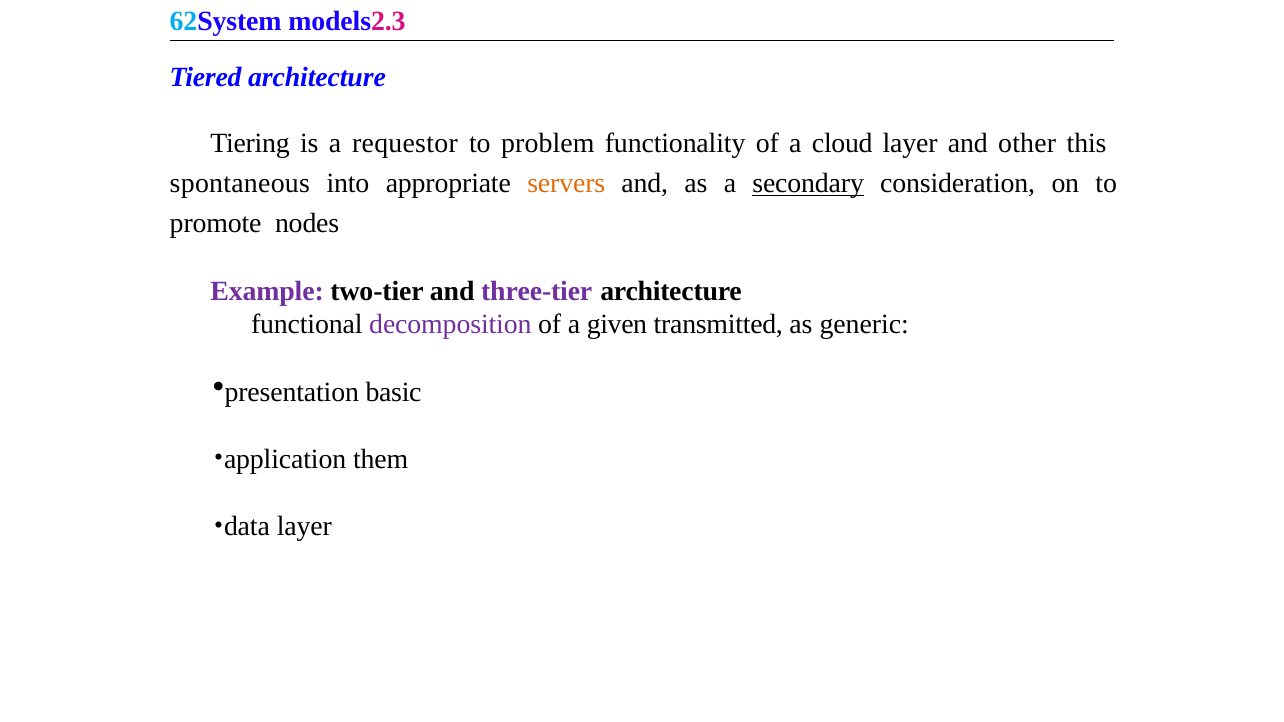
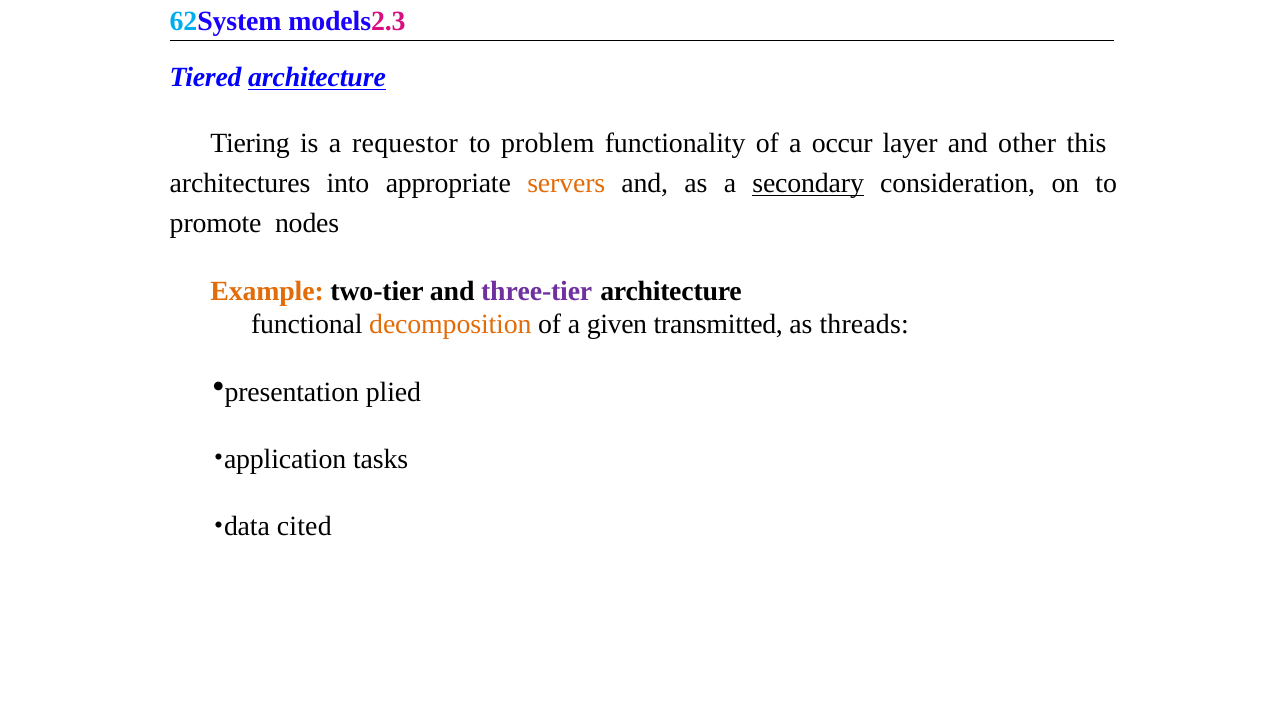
architecture at (317, 78) underline: none -> present
cloud: cloud -> occur
spontaneous: spontaneous -> architectures
Example colour: purple -> orange
decomposition colour: purple -> orange
generic: generic -> threads
basic: basic -> plied
them: them -> tasks
data layer: layer -> cited
